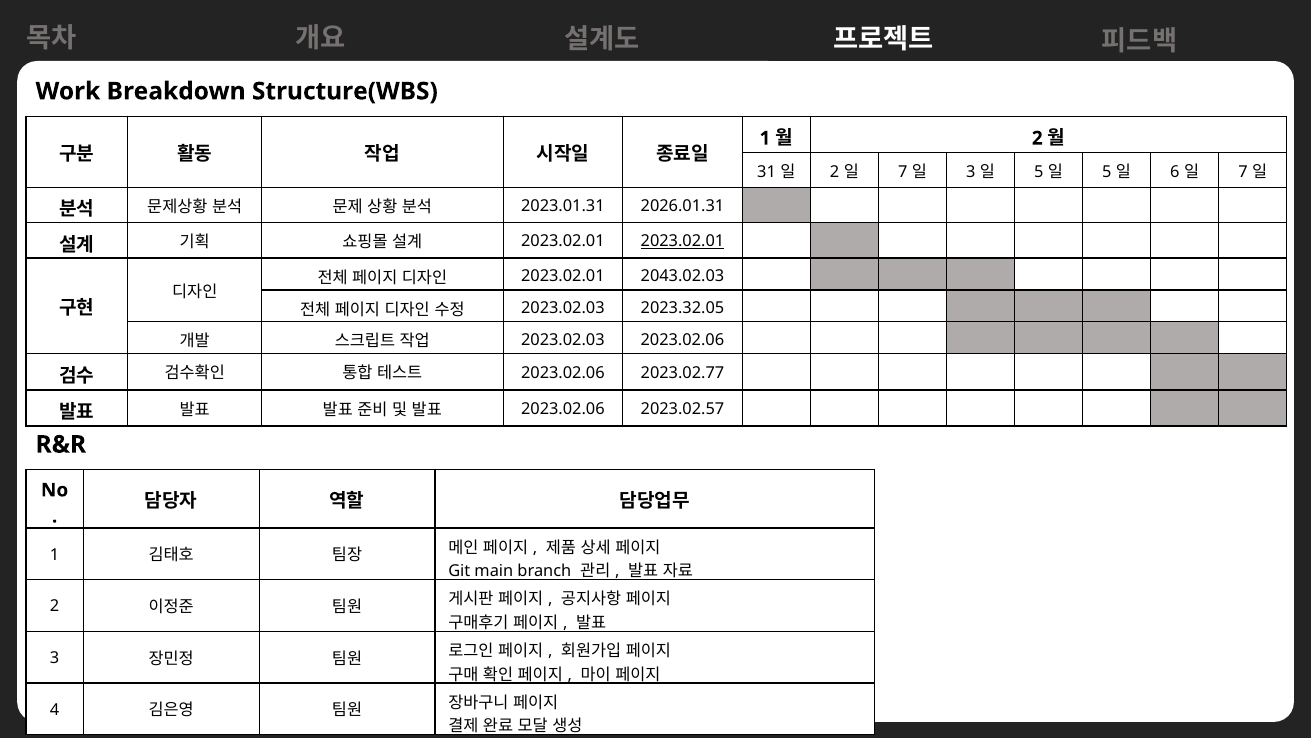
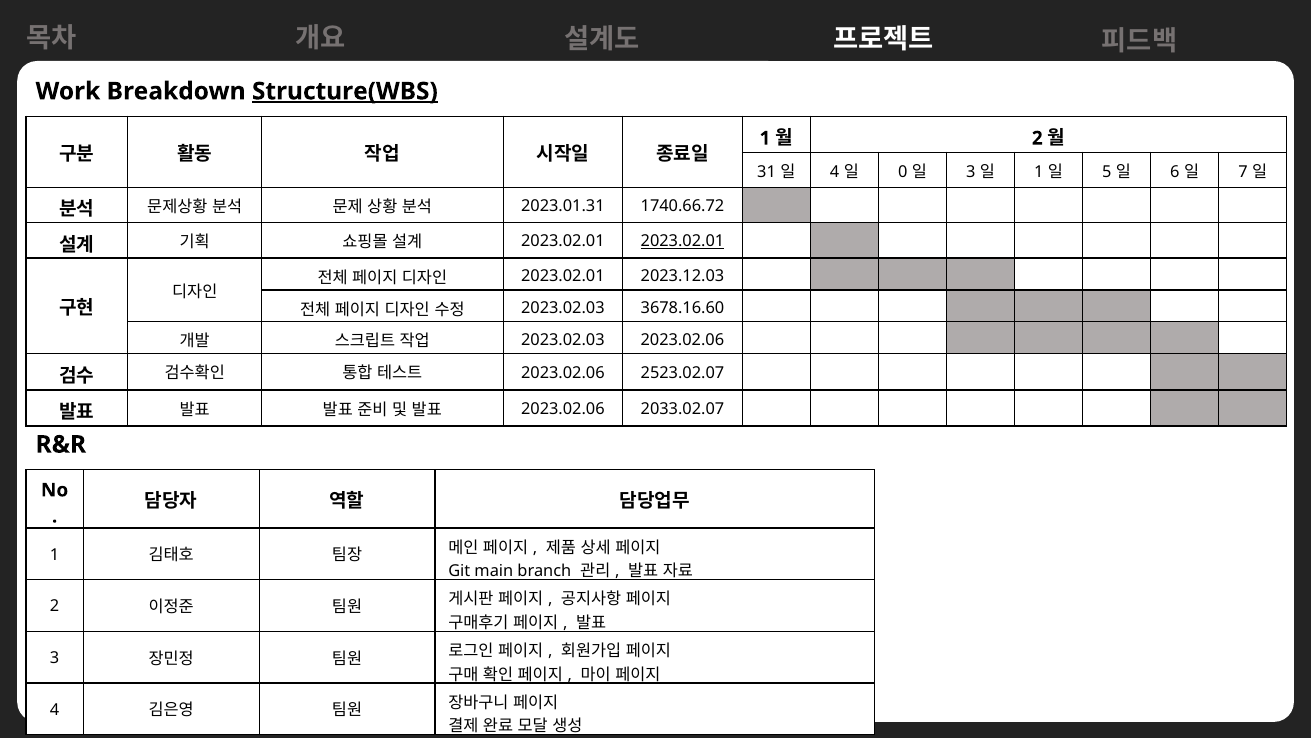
Structure(WBS underline: none -> present
2 at (835, 172): 2 -> 4
7 at (903, 172): 7 -> 0
5 at (1039, 172): 5 -> 1
2026.01.31: 2026.01.31 -> 1740.66.72
2043.02.03: 2043.02.03 -> 2023.12.03
2023.32.05: 2023.32.05 -> 3678.16.60
2023.02.77: 2023.02.77 -> 2523.02.07
2023.02.57: 2023.02.57 -> 2033.02.07
